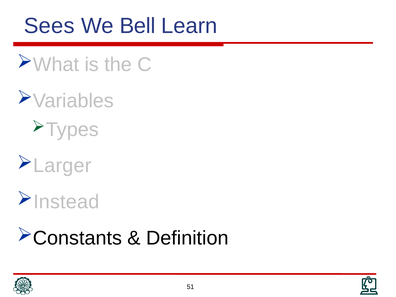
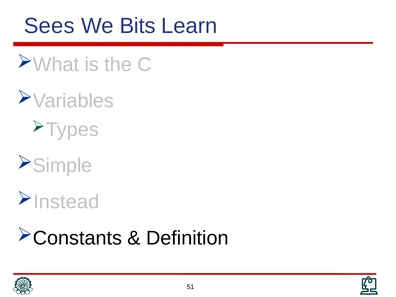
Bell: Bell -> Bits
Larger: Larger -> Simple
